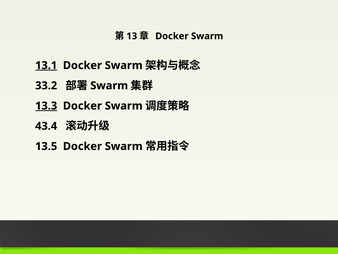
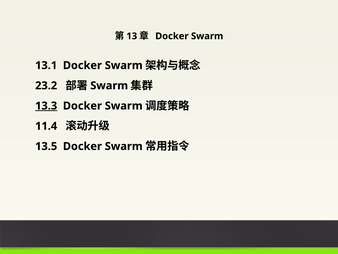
13.1 underline: present -> none
33.2: 33.2 -> 23.2
43.4: 43.4 -> 11.4
